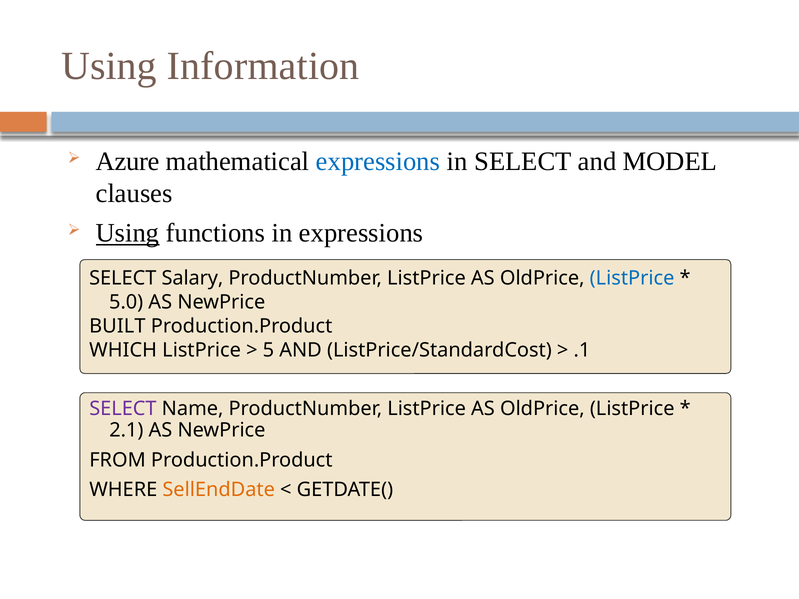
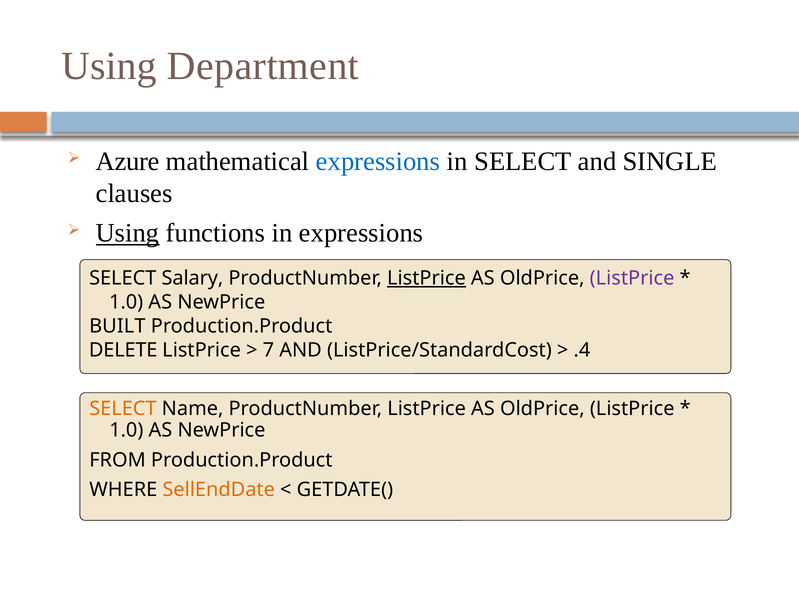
Information: Information -> Department
MODEL: MODEL -> SINGLE
ListPrice at (426, 278) underline: none -> present
ListPrice at (632, 278) colour: blue -> purple
5.0 at (126, 302): 5.0 -> 1.0
WHICH: WHICH -> DELETE
5: 5 -> 7
.1: .1 -> .4
SELECT at (123, 409) colour: purple -> orange
2.1 at (126, 431): 2.1 -> 1.0
